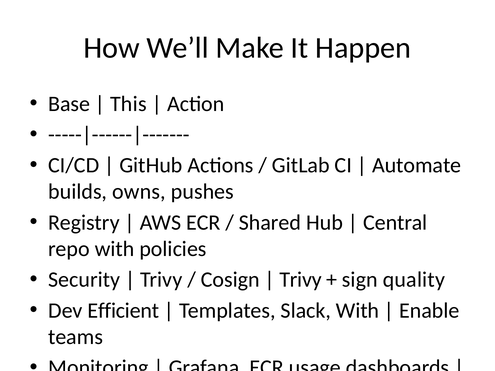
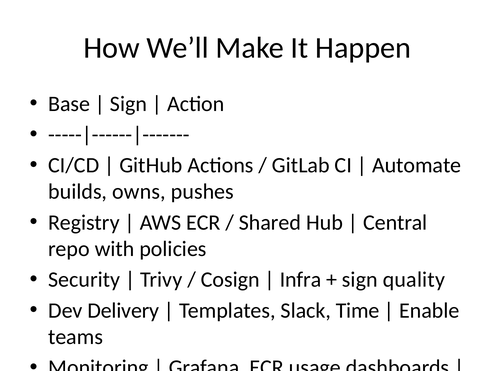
This at (128, 104): This -> Sign
Trivy at (301, 280): Trivy -> Infra
Efficient: Efficient -> Delivery
Slack With: With -> Time
